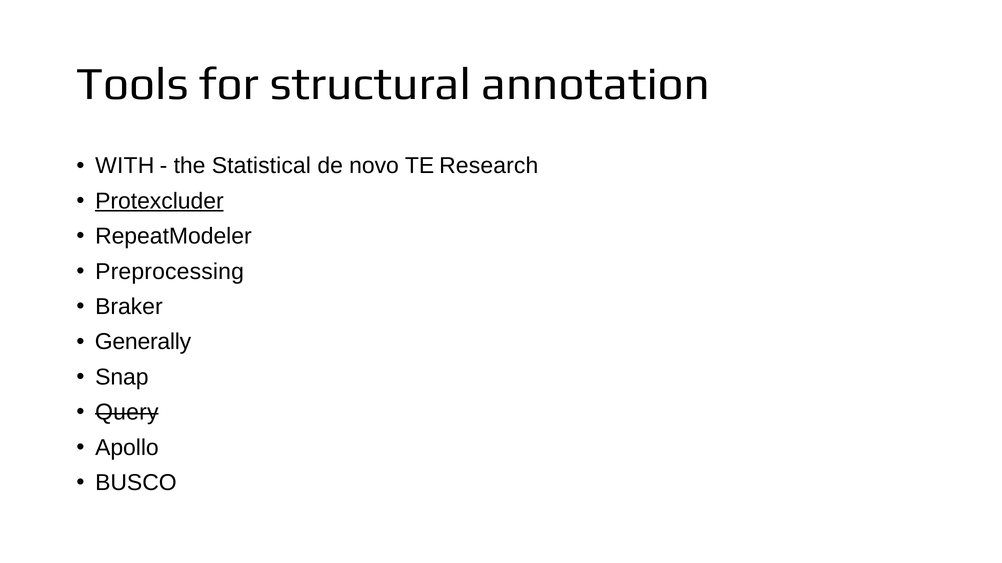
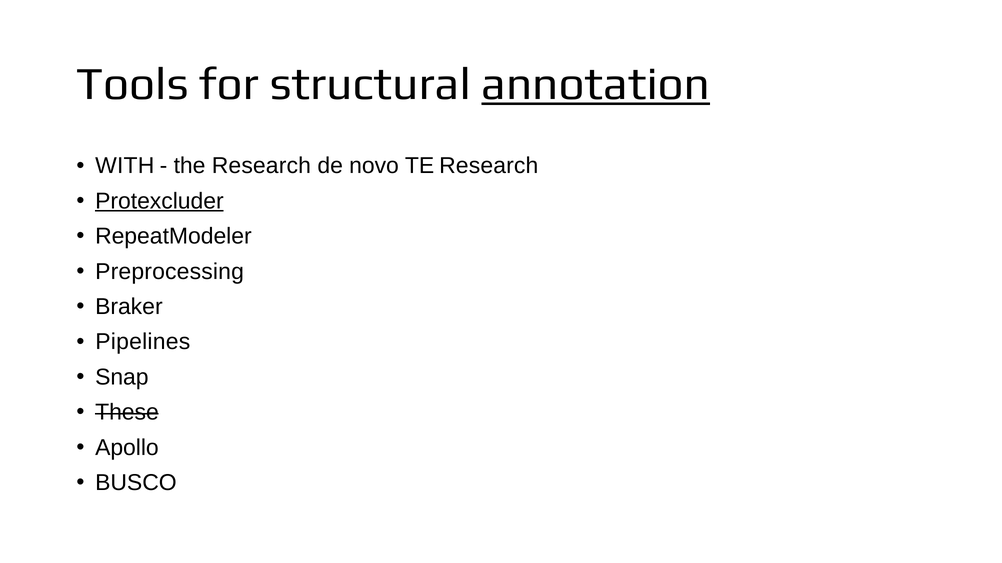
annotation underline: none -> present
the Statistical: Statistical -> Research
Generally: Generally -> Pipelines
Query: Query -> These
